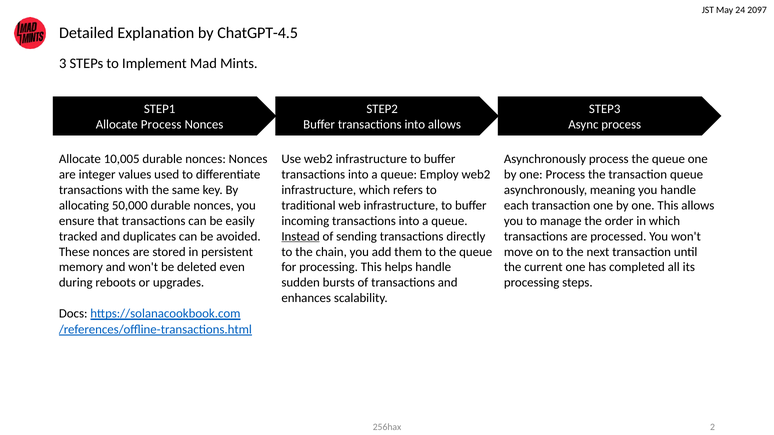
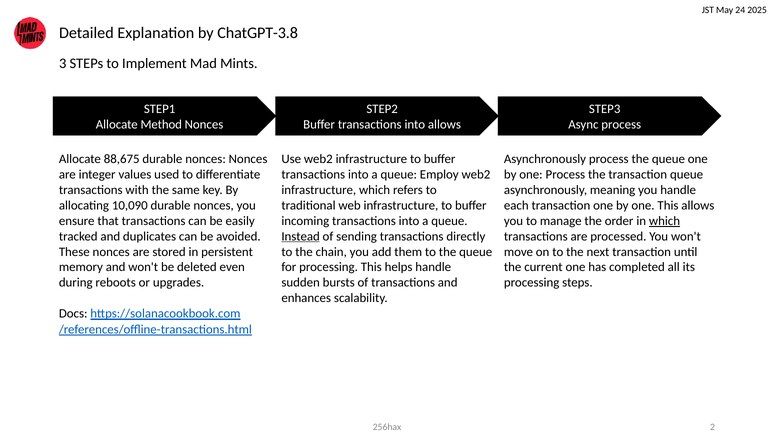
2097: 2097 -> 2025
ChatGPT-4.5: ChatGPT-4.5 -> ChatGPT-3.8
Allocate Process: Process -> Method
10,005: 10,005 -> 88,675
50,000: 50,000 -> 10,090
which at (664, 221) underline: none -> present
